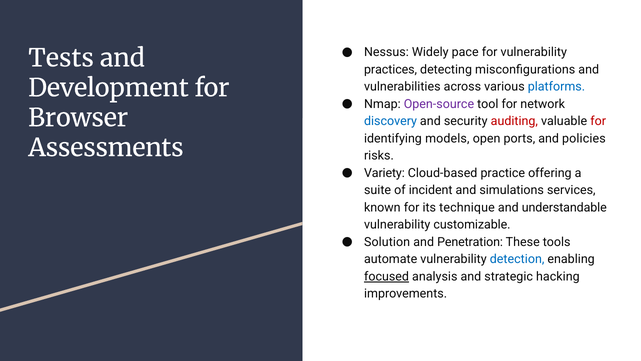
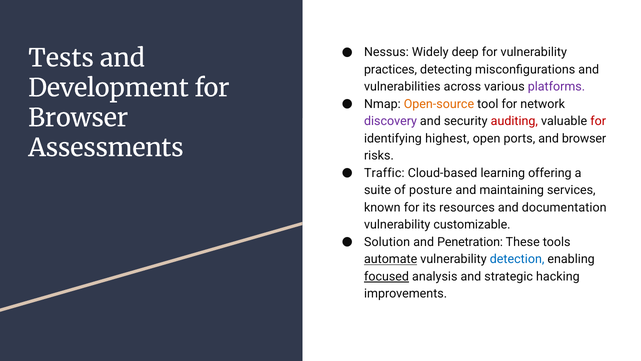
pace: pace -> deep
platforms colour: blue -> purple
Open-source colour: purple -> orange
discovery colour: blue -> purple
models: models -> highest
and policies: policies -> browser
Variety: Variety -> Traffic
practice: practice -> learning
incident: incident -> posture
simulations: simulations -> maintaining
technique: technique -> resources
understandable: understandable -> documentation
automate underline: none -> present
